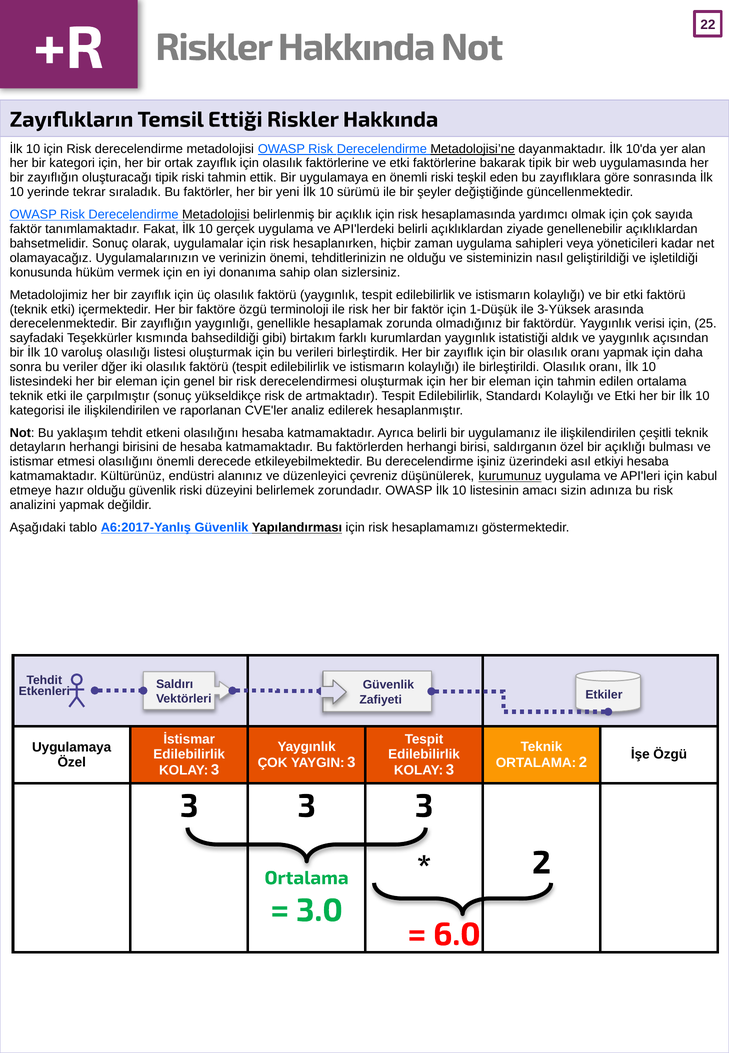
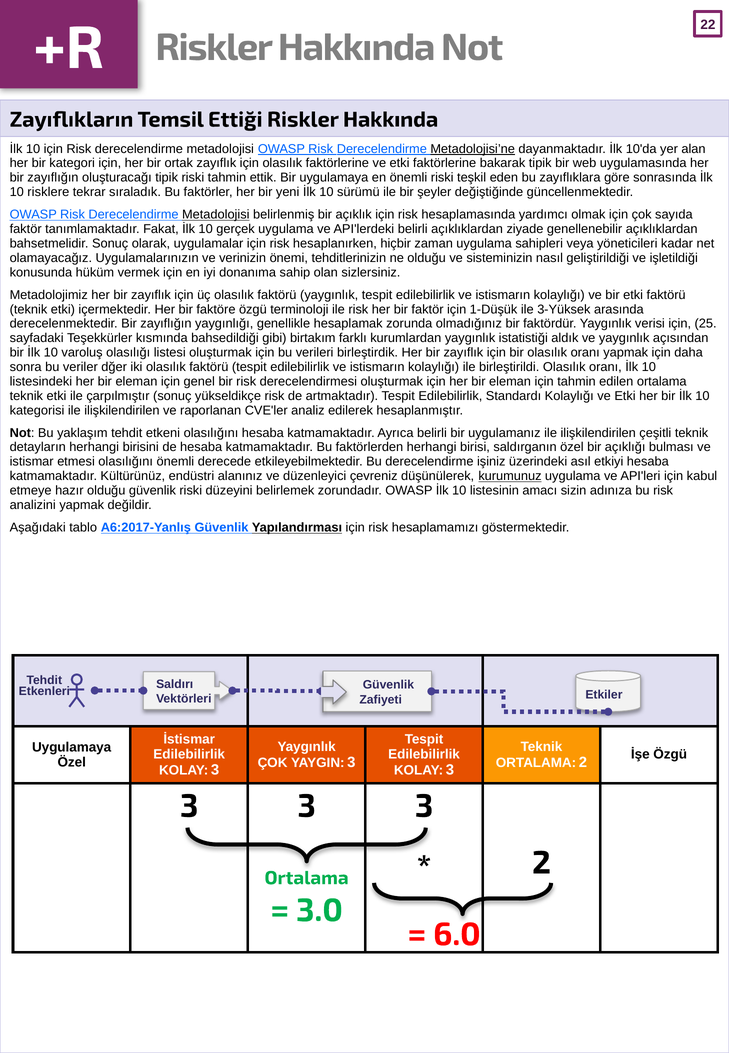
yerinde: yerinde -> risklere
